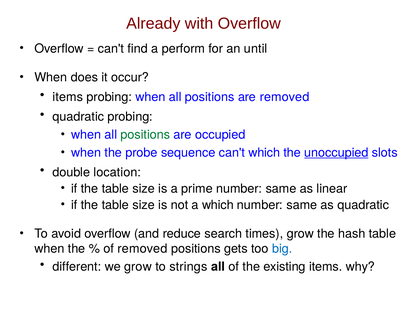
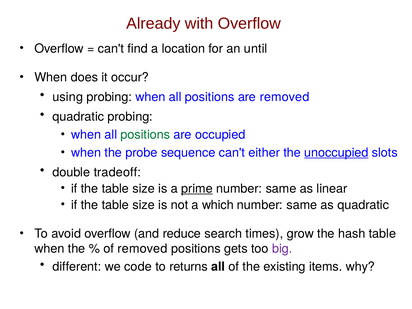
perform: perform -> location
items at (68, 97): items -> using
can't which: which -> either
location: location -> tradeoff
prime underline: none -> present
big colour: blue -> purple
we grow: grow -> code
strings: strings -> returns
